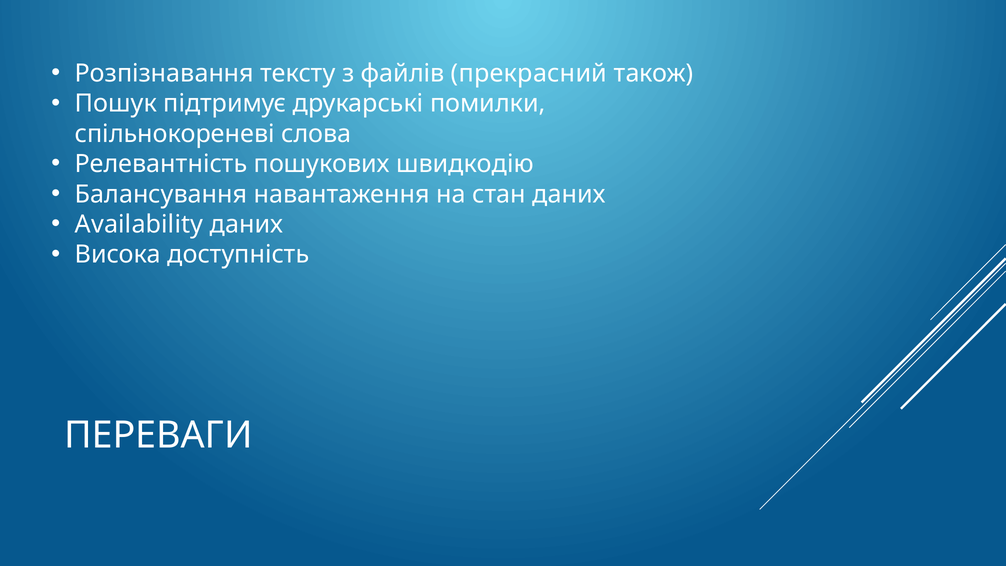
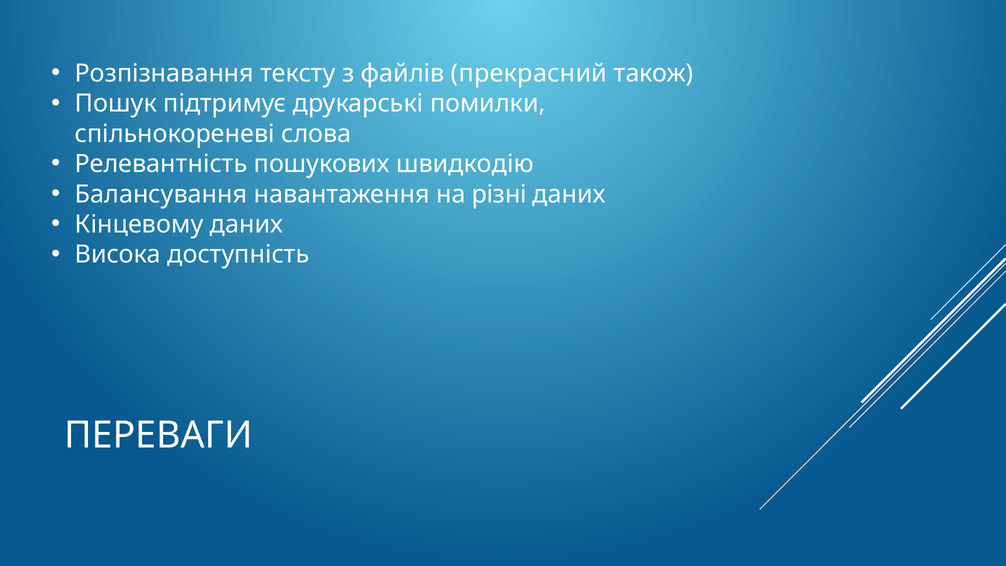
стан: стан -> різні
Availability: Availability -> Кінцевому
